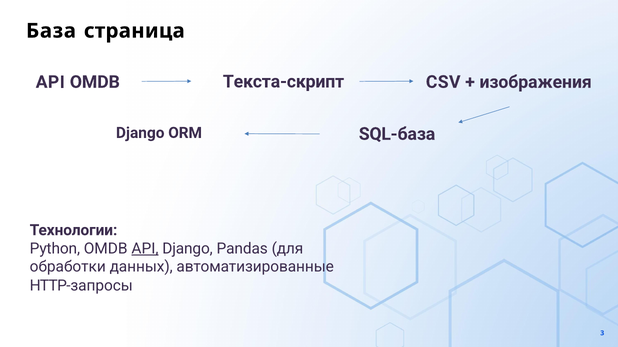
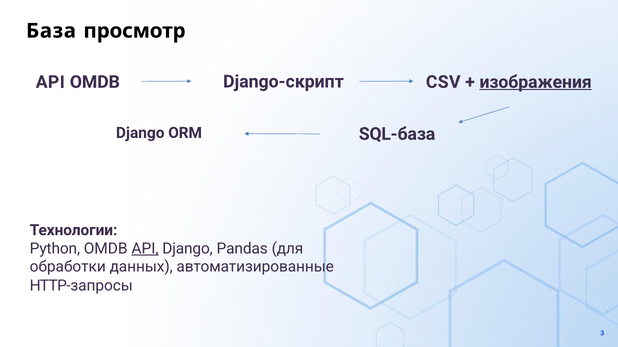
страница: страница -> просмотр
Текста-скрипт: Текста-скрипт -> Django-скрипт
изображения underline: none -> present
